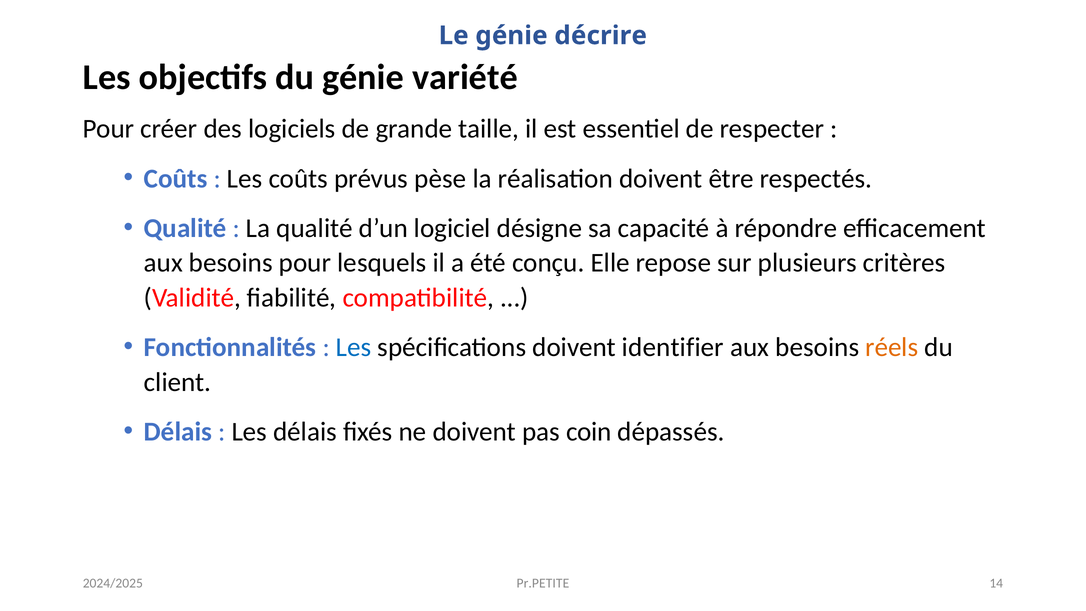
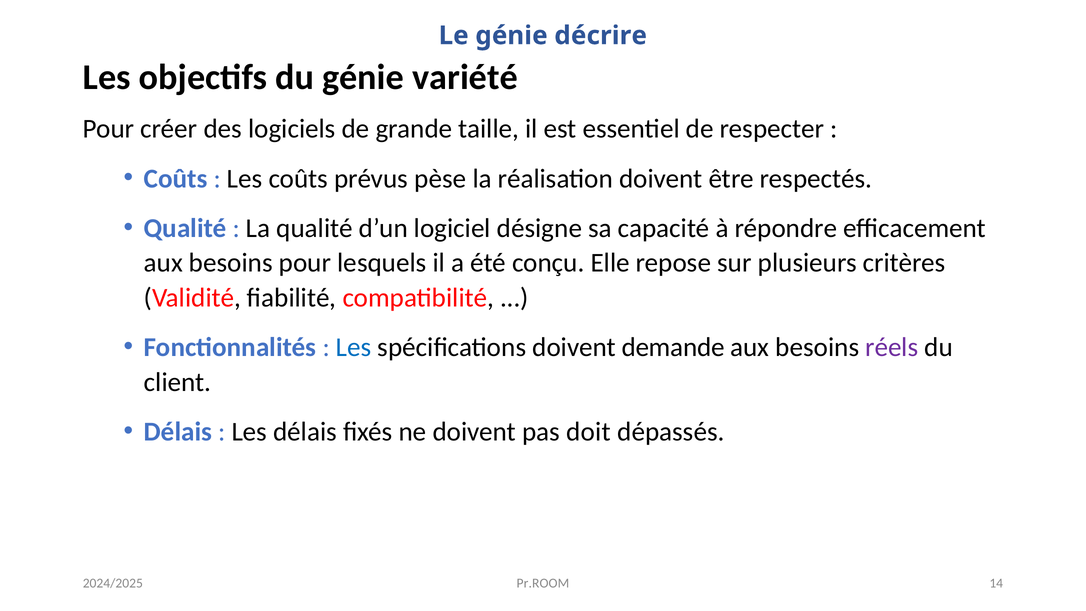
identifier: identifier -> demande
réels colour: orange -> purple
coin: coin -> doit
Pr.PETITE: Pr.PETITE -> Pr.ROOM
